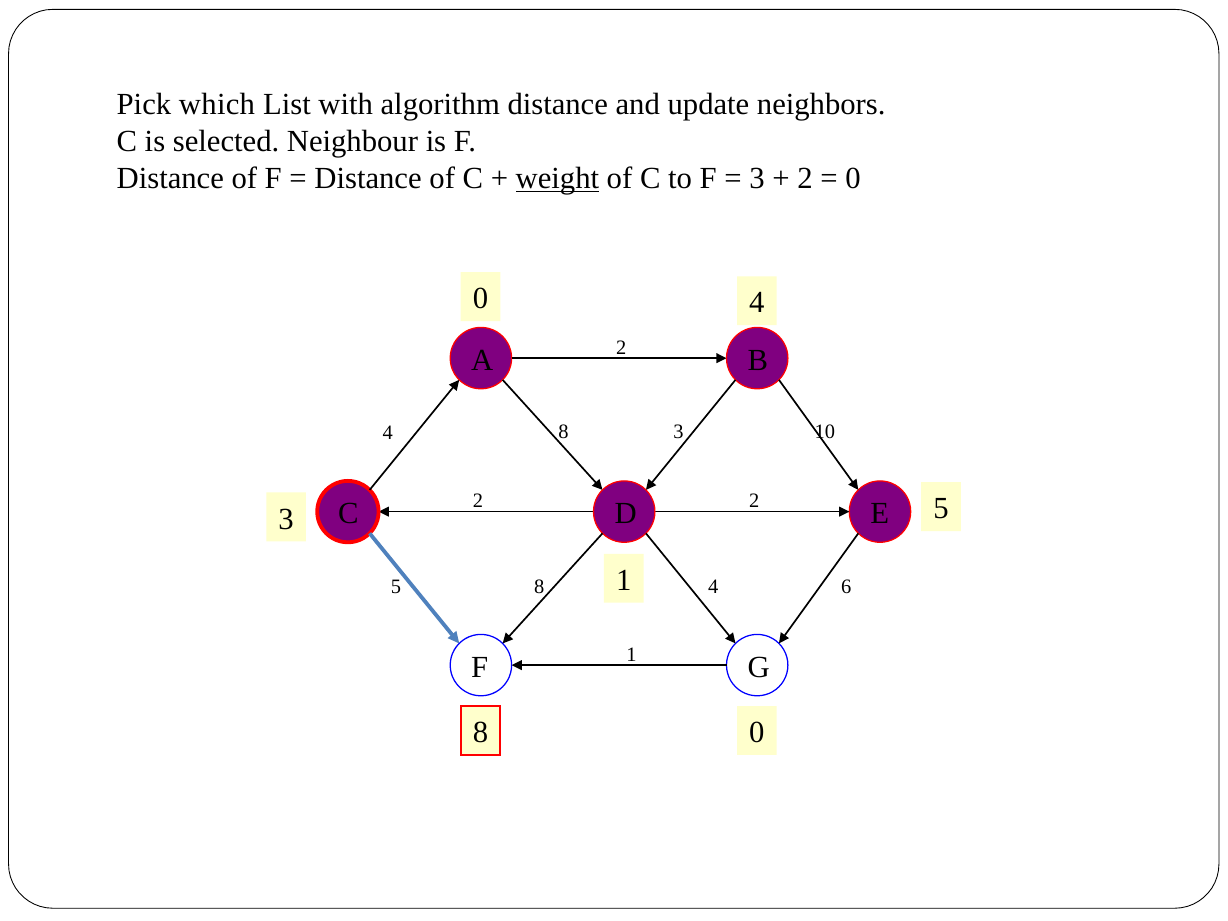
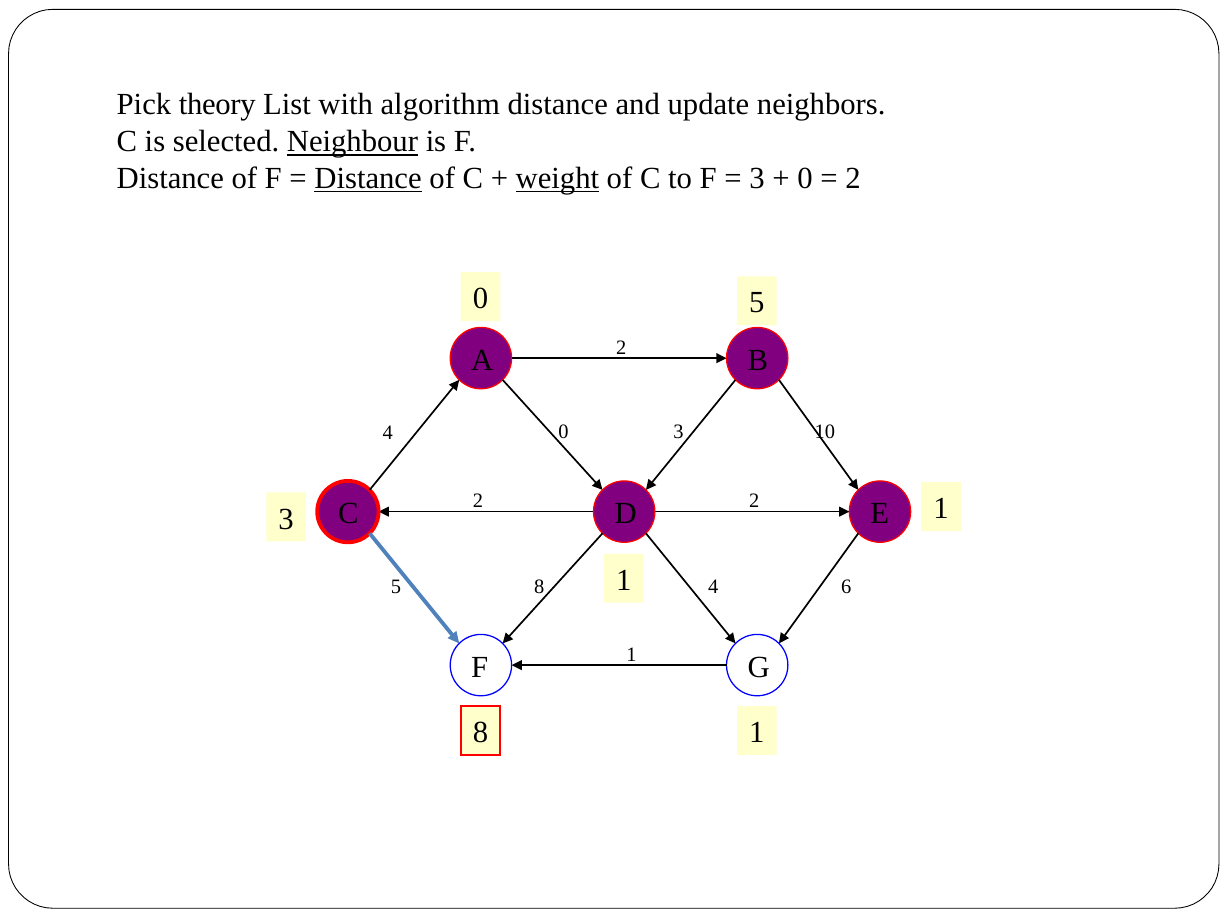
which: which -> theory
Neighbour underline: none -> present
Distance at (368, 178) underline: none -> present
2 at (805, 178): 2 -> 0
0 at (853, 178): 0 -> 2
0 4: 4 -> 5
4 8: 8 -> 0
3 5: 5 -> 1
8 0: 0 -> 1
